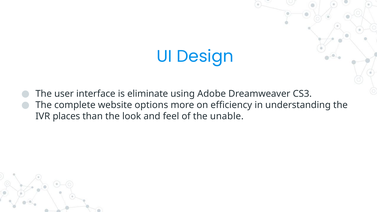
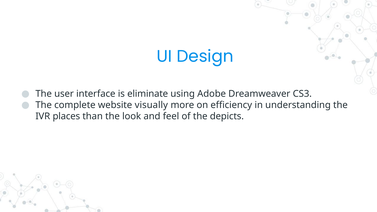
options: options -> visually
unable: unable -> depicts
